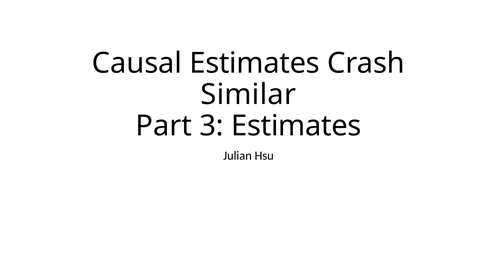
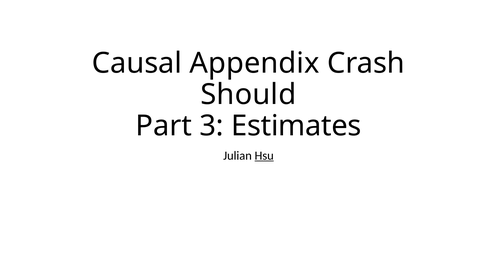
Causal Estimates: Estimates -> Appendix
Similar: Similar -> Should
Hsu underline: none -> present
